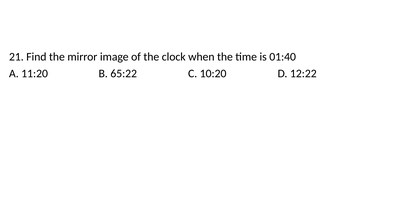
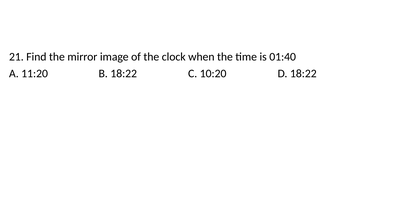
B 65:22: 65:22 -> 18:22
D 12:22: 12:22 -> 18:22
